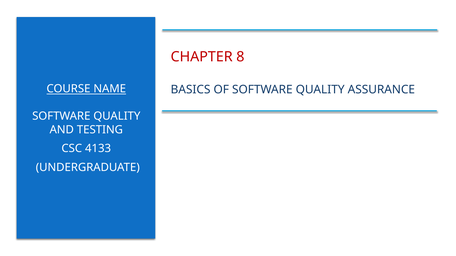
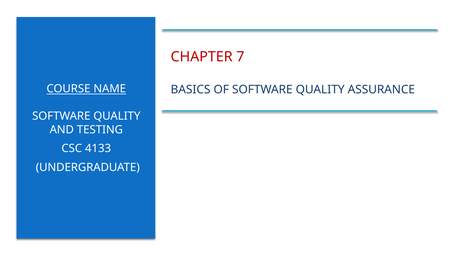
8: 8 -> 7
